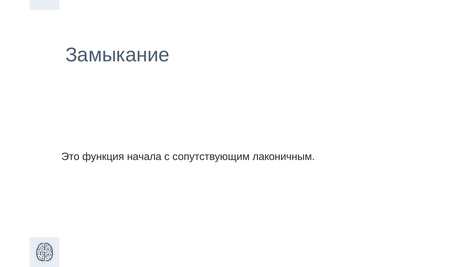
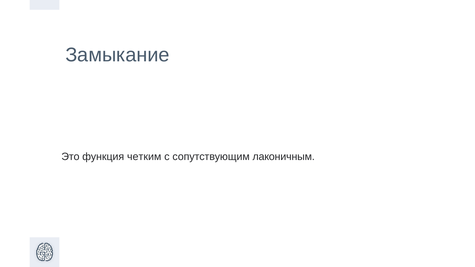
начала: начала -> четким
